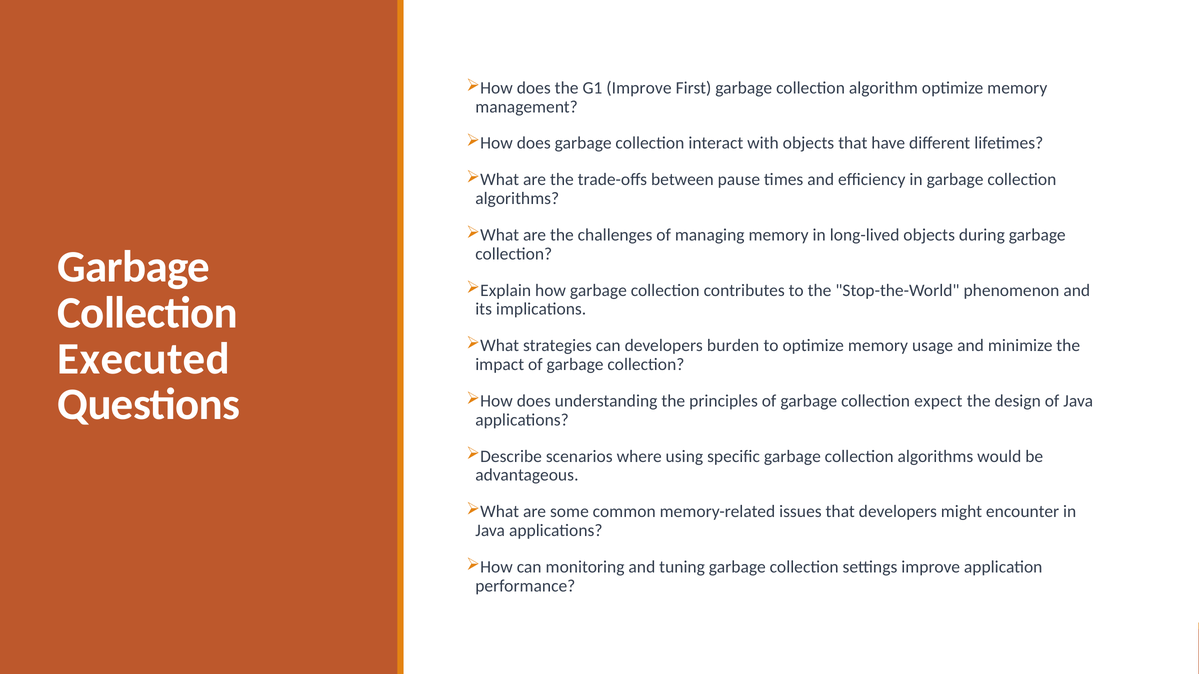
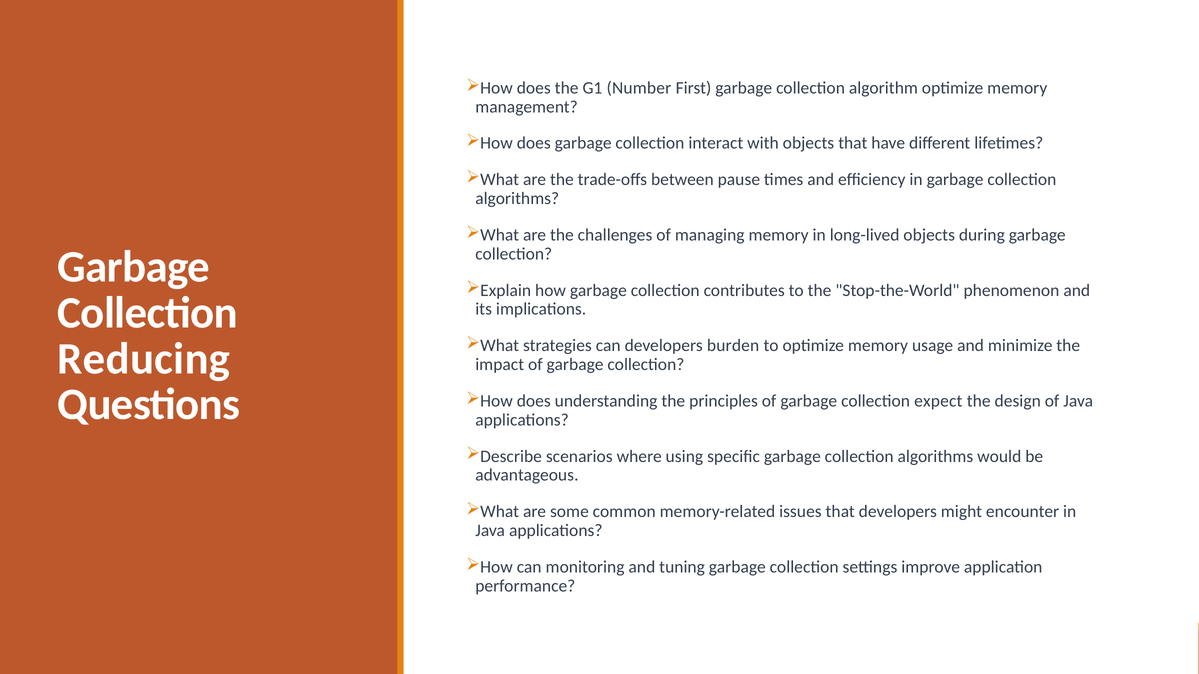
G1 Improve: Improve -> Number
Executed: Executed -> Reducing
